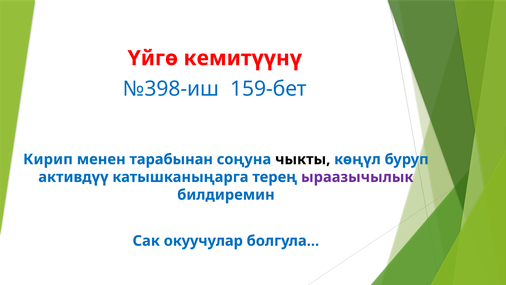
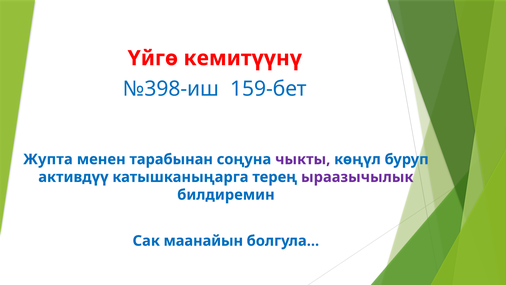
Кирип: Кирип -> Жупта
чыкты colour: black -> purple
окуучулар: окуучулар -> маанайын
